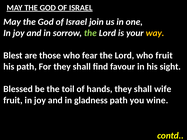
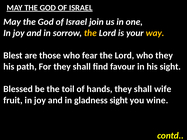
the at (90, 33) colour: light green -> yellow
who fruit: fruit -> they
gladness path: path -> sight
